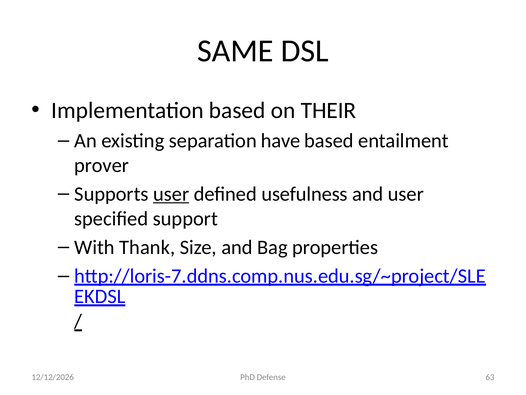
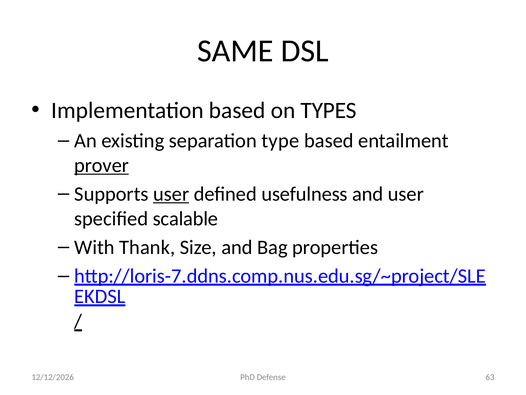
THEIR: THEIR -> TYPES
have: have -> type
prover underline: none -> present
support: support -> scalable
